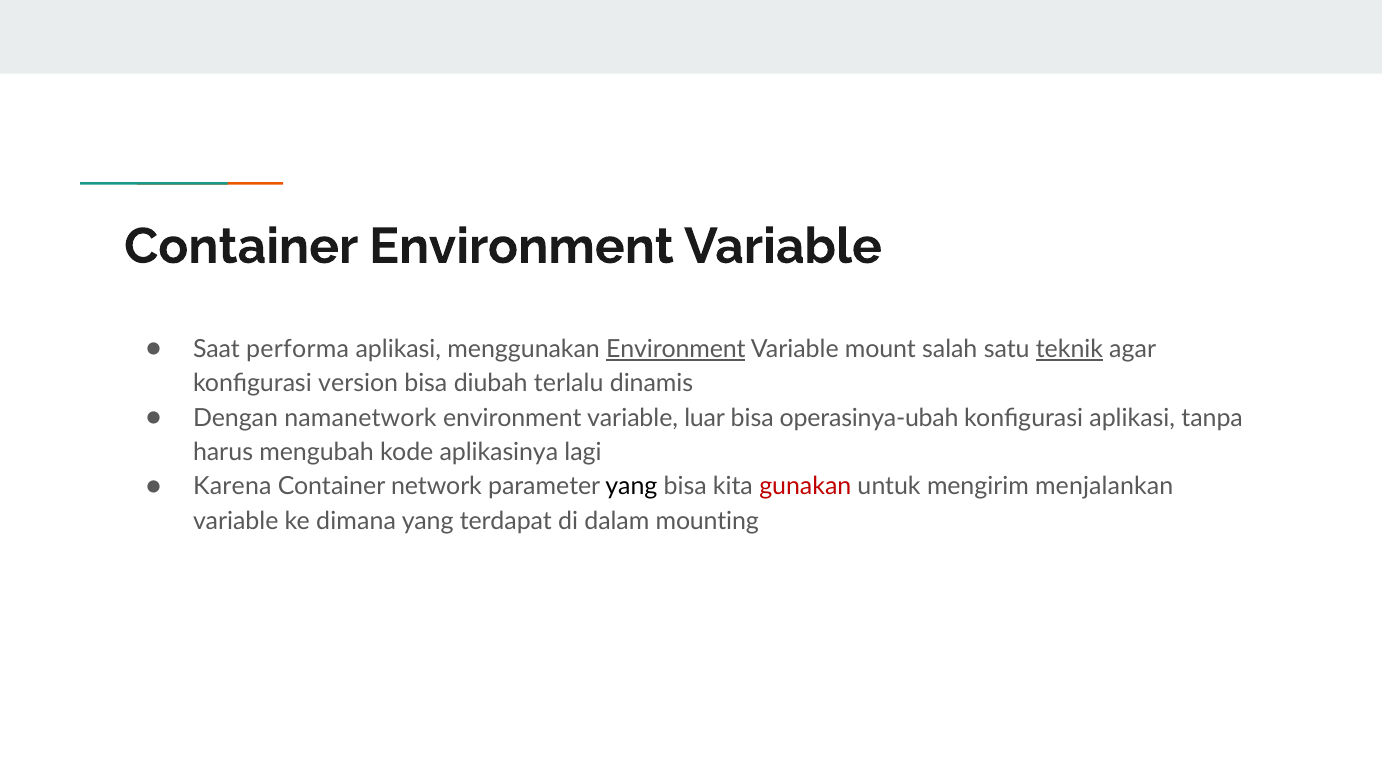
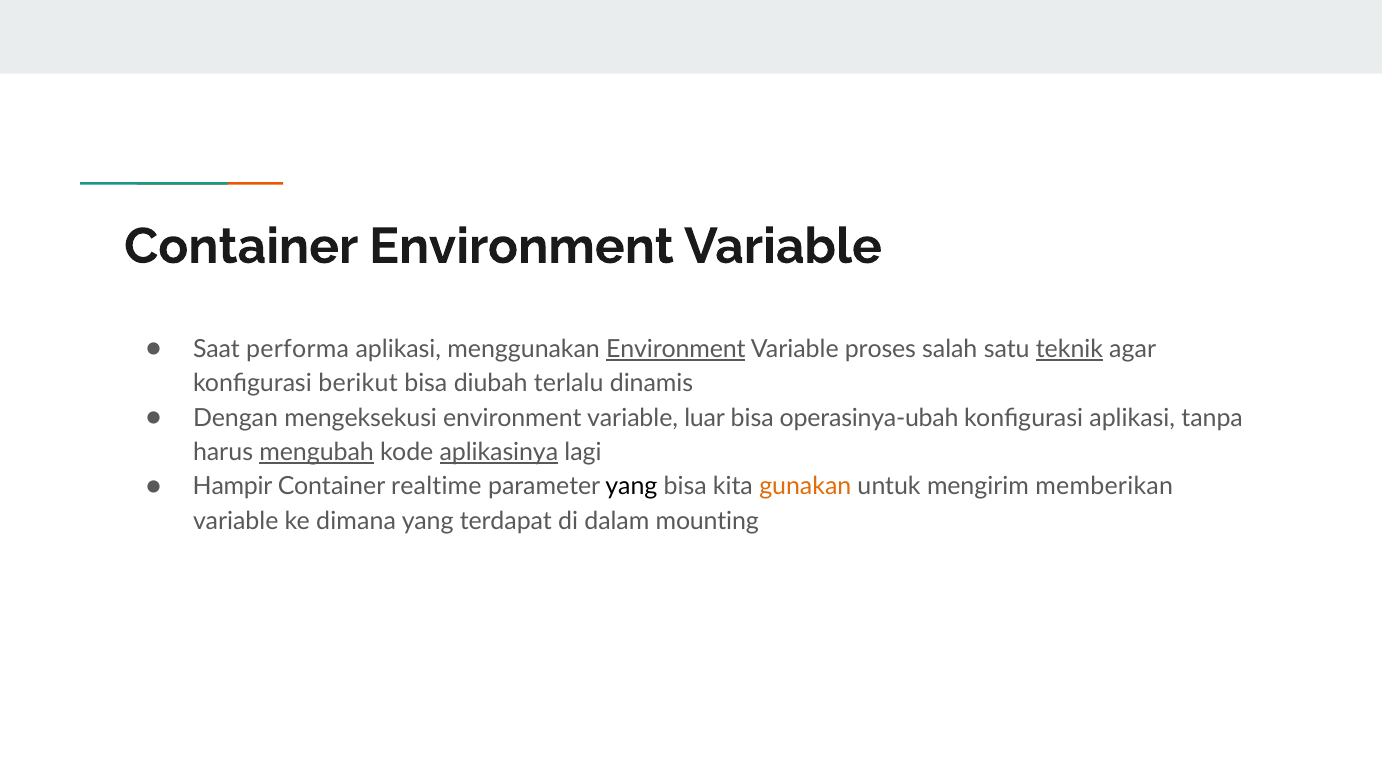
mount: mount -> proses
version: version -> berikut
namanetwork: namanetwork -> mengeksekusi
mengubah underline: none -> present
aplikasinya underline: none -> present
Karena: Karena -> Hampir
network: network -> realtime
gunakan colour: red -> orange
menjalankan: menjalankan -> memberikan
